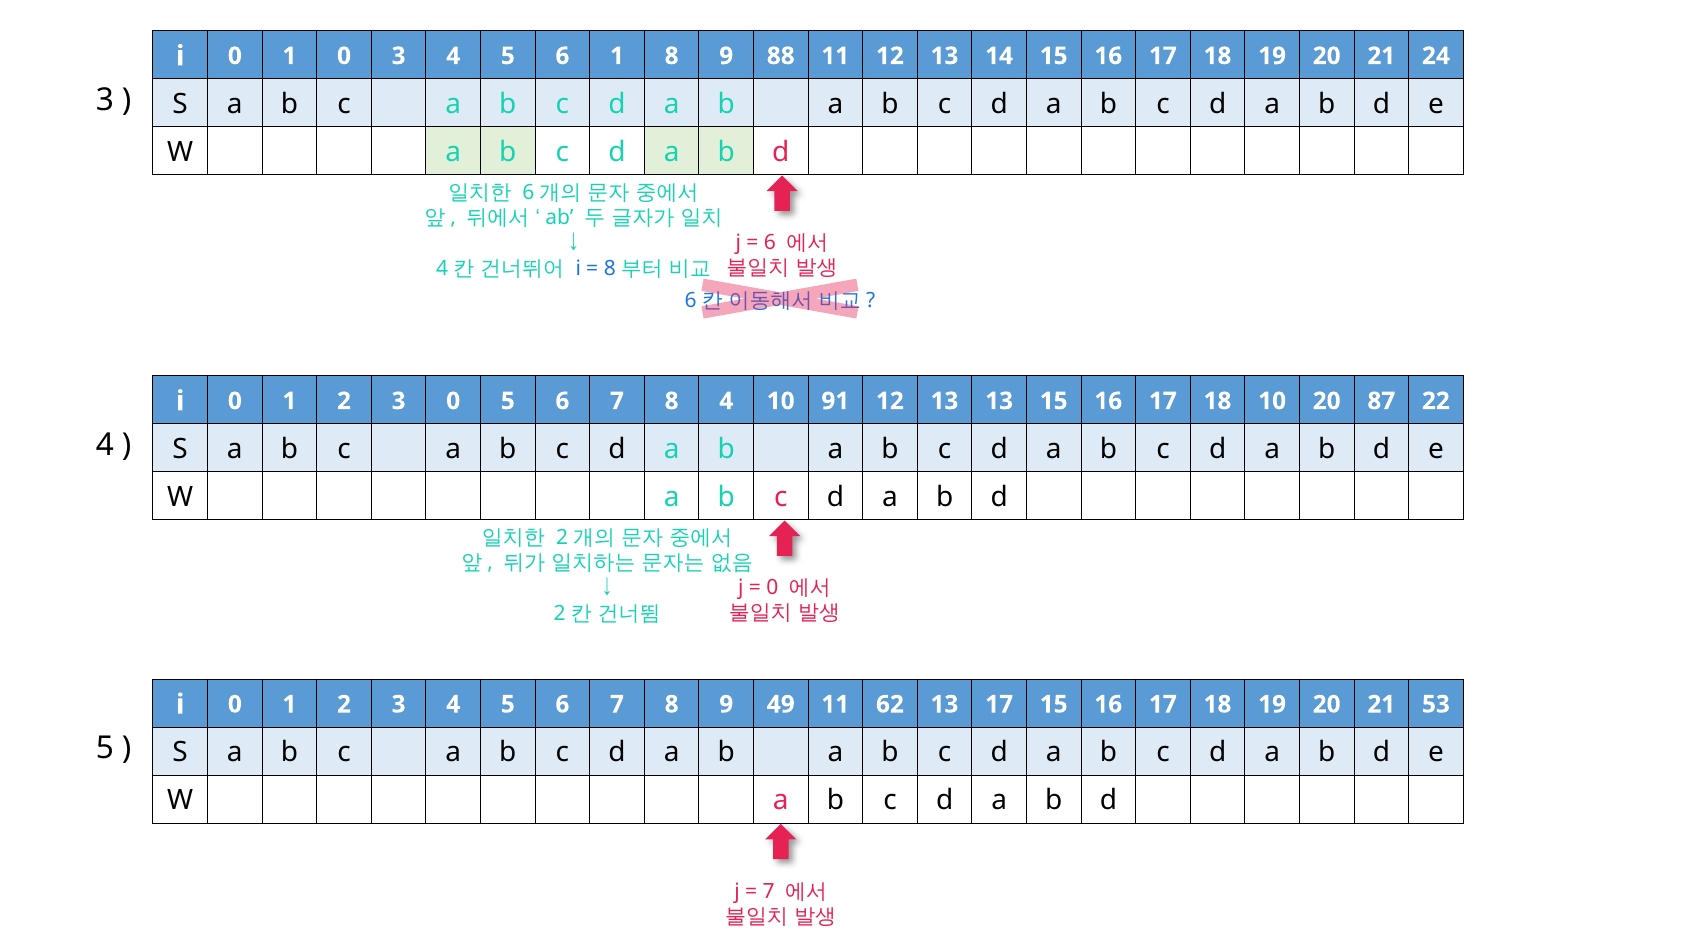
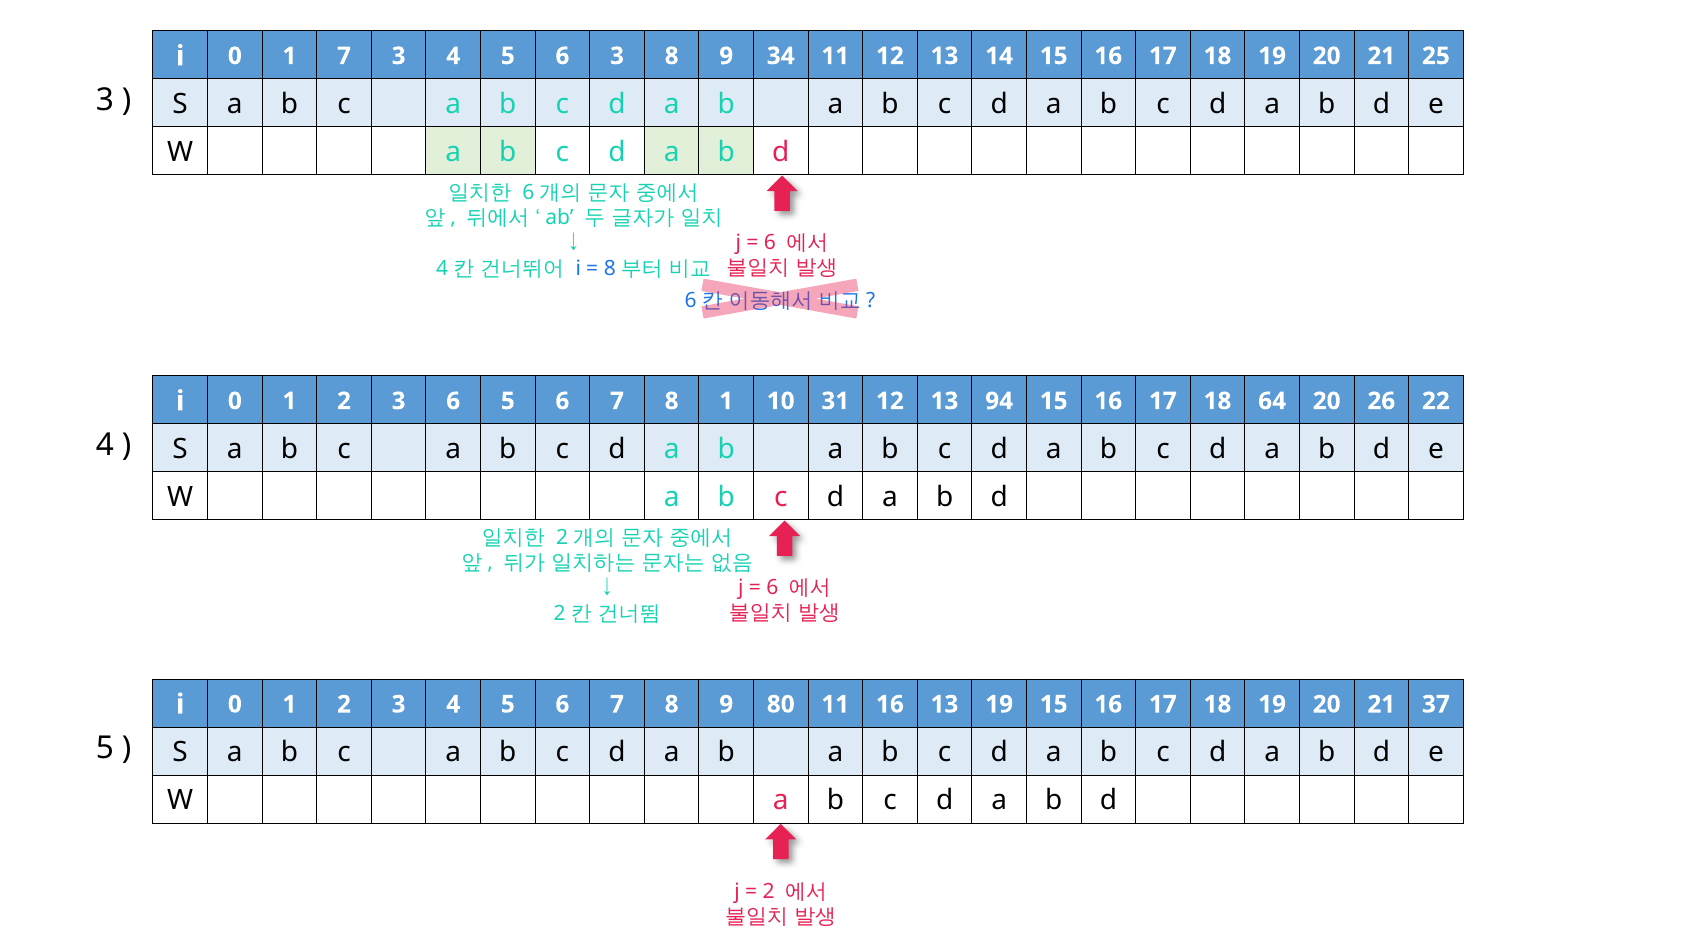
1 0: 0 -> 7
6 1: 1 -> 3
88: 88 -> 34
24: 24 -> 25
3 0: 0 -> 6
8 4: 4 -> 1
91: 91 -> 31
13 13: 13 -> 94
18 10: 10 -> 64
87: 87 -> 26
0 at (772, 588): 0 -> 6
49: 49 -> 80
11 62: 62 -> 16
13 17: 17 -> 19
53: 53 -> 37
7 at (769, 891): 7 -> 2
